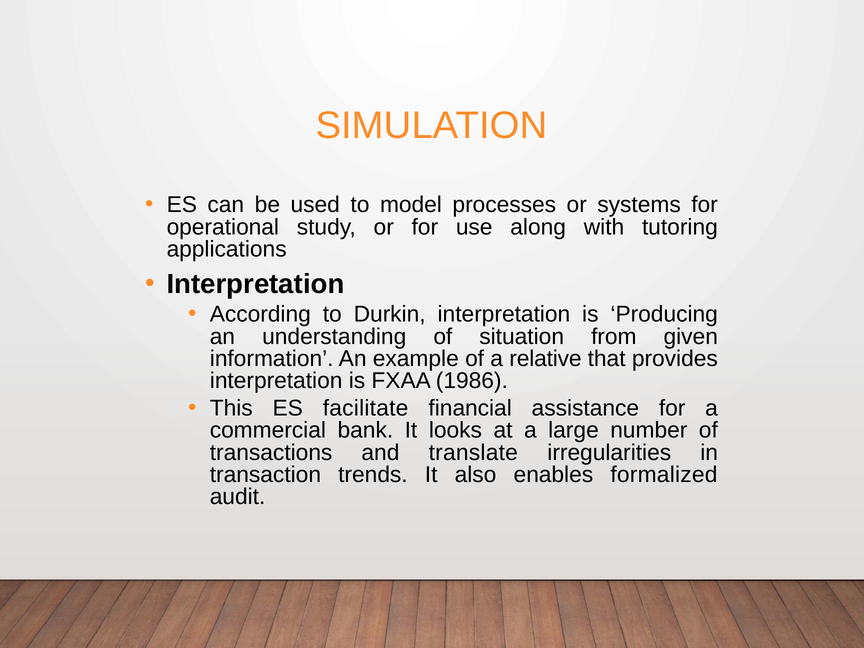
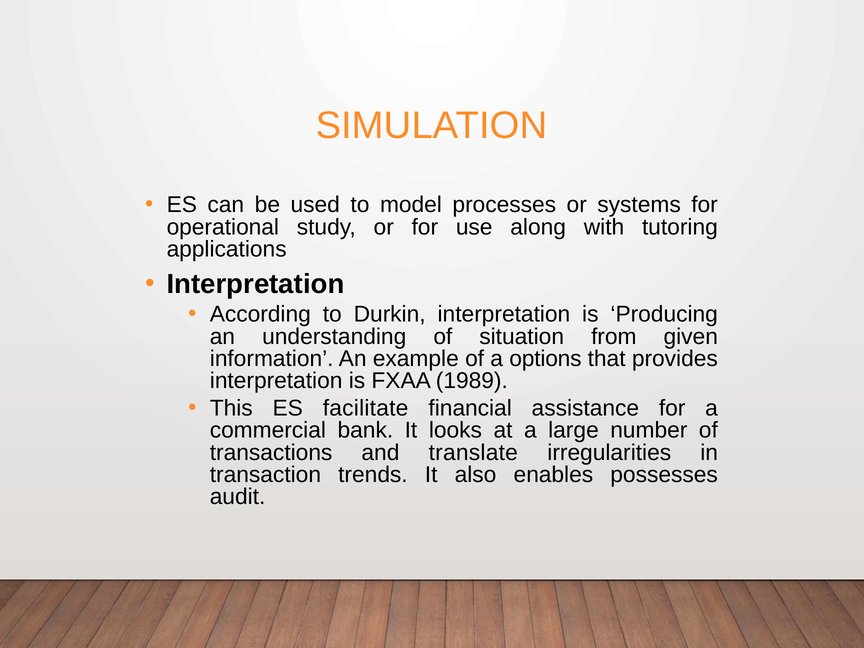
relative: relative -> options
1986: 1986 -> 1989
formalized: formalized -> possesses
